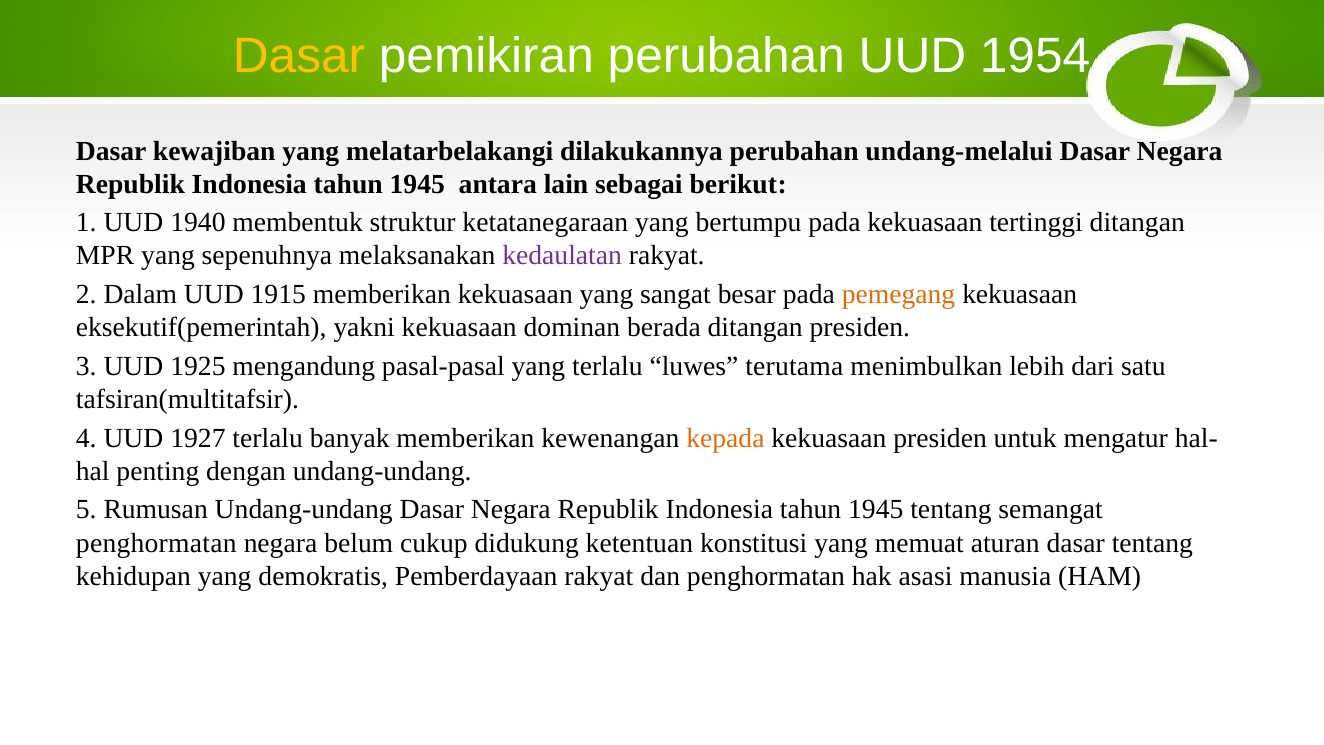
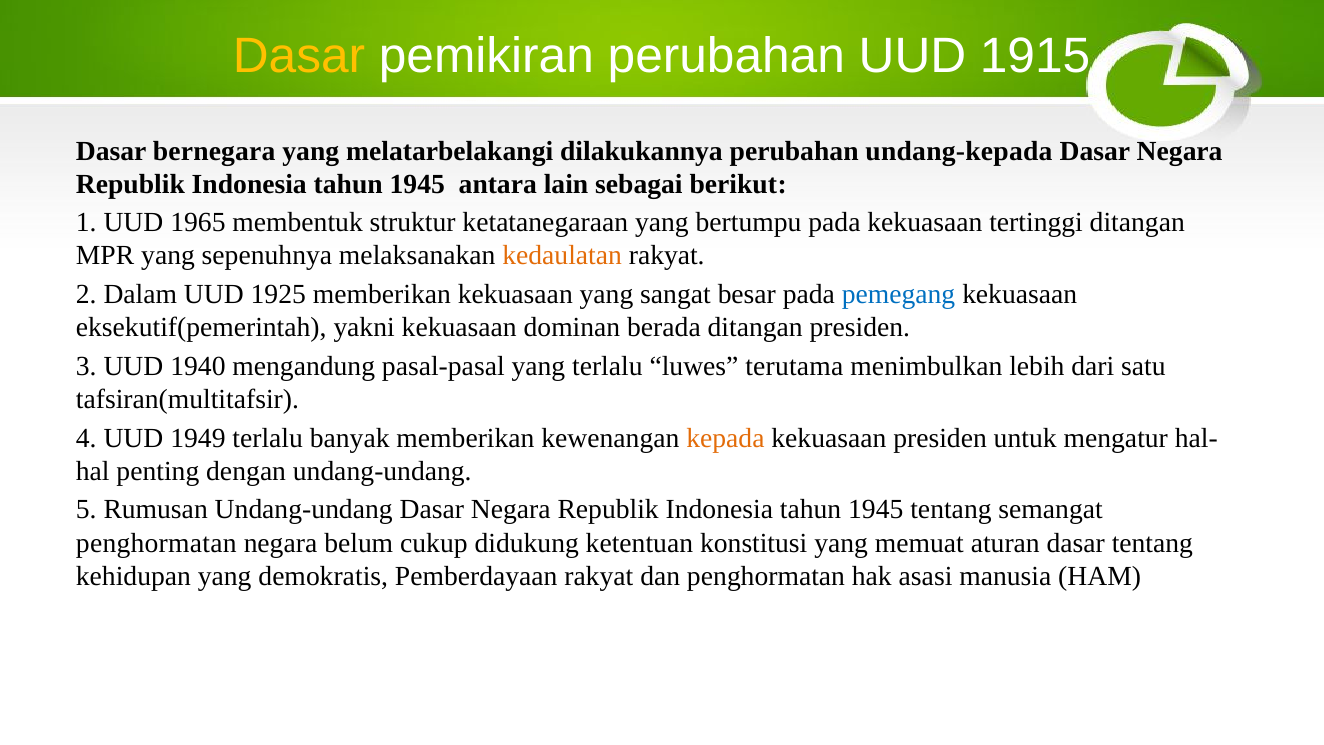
1954: 1954 -> 1915
kewajiban: kewajiban -> bernegara
undang-melalui: undang-melalui -> undang-kepada
1940: 1940 -> 1965
kedaulatan colour: purple -> orange
1915: 1915 -> 1925
pemegang colour: orange -> blue
1925: 1925 -> 1940
1927: 1927 -> 1949
